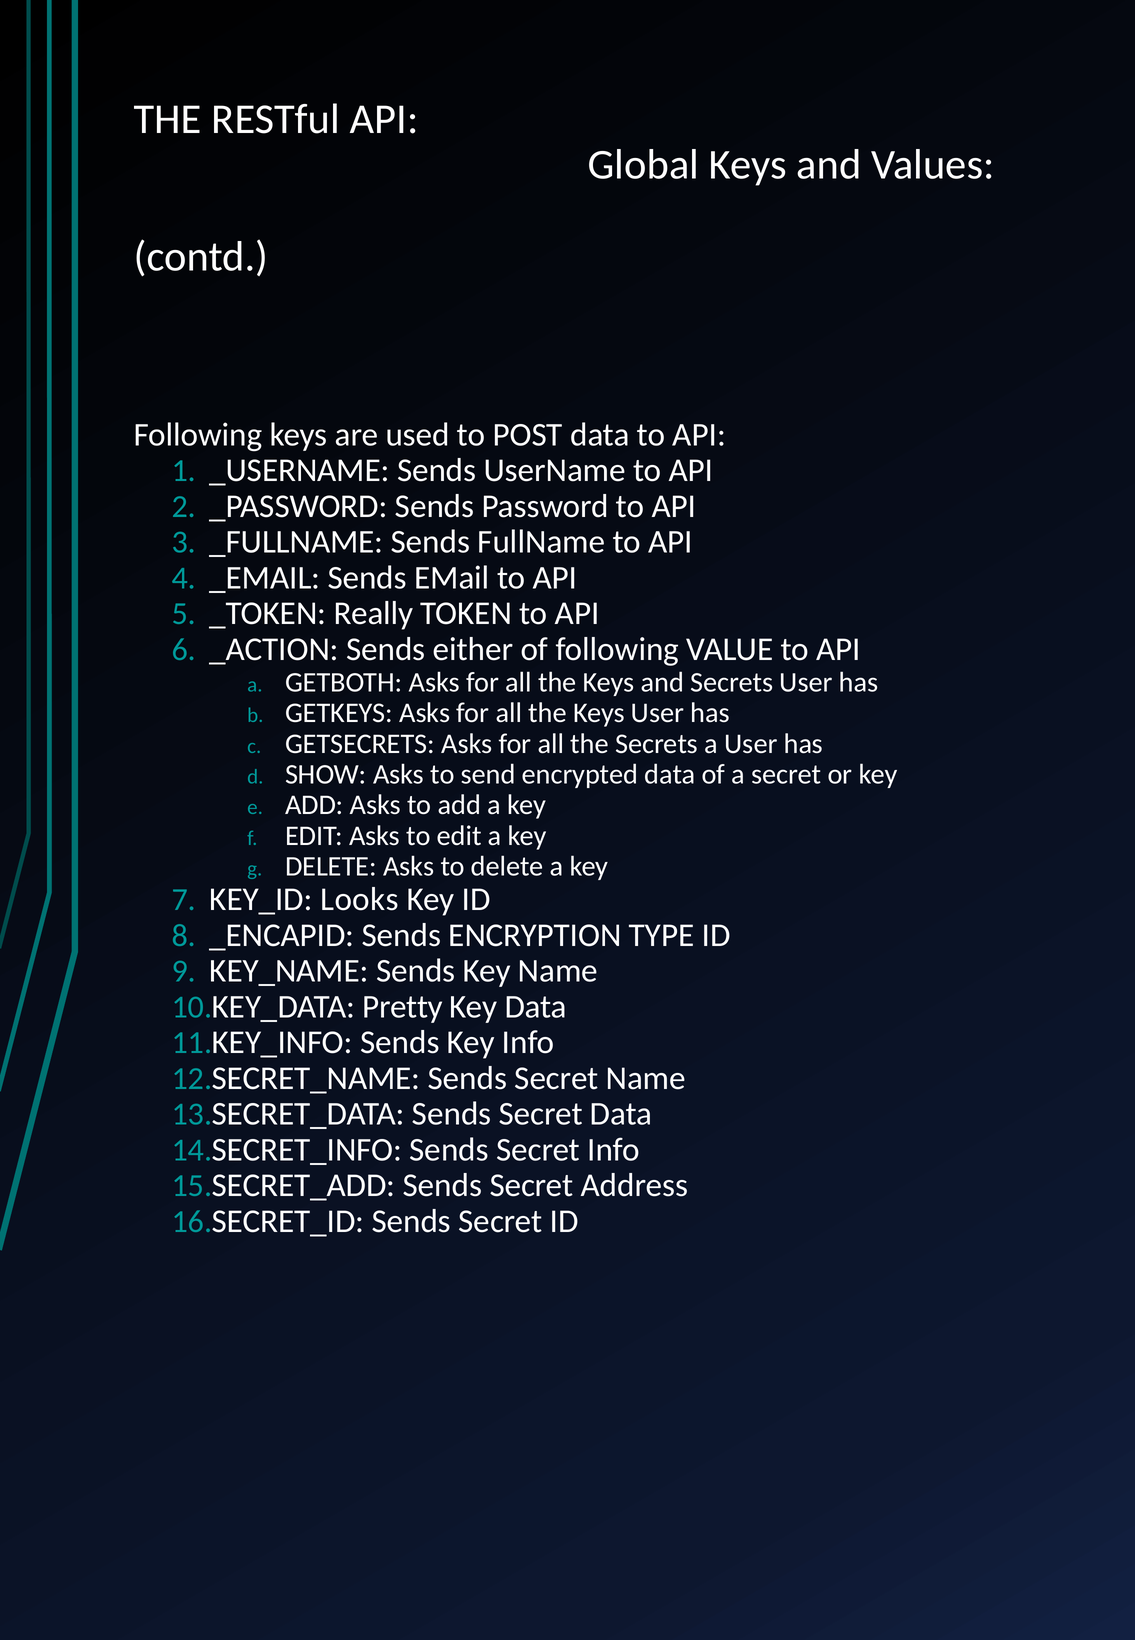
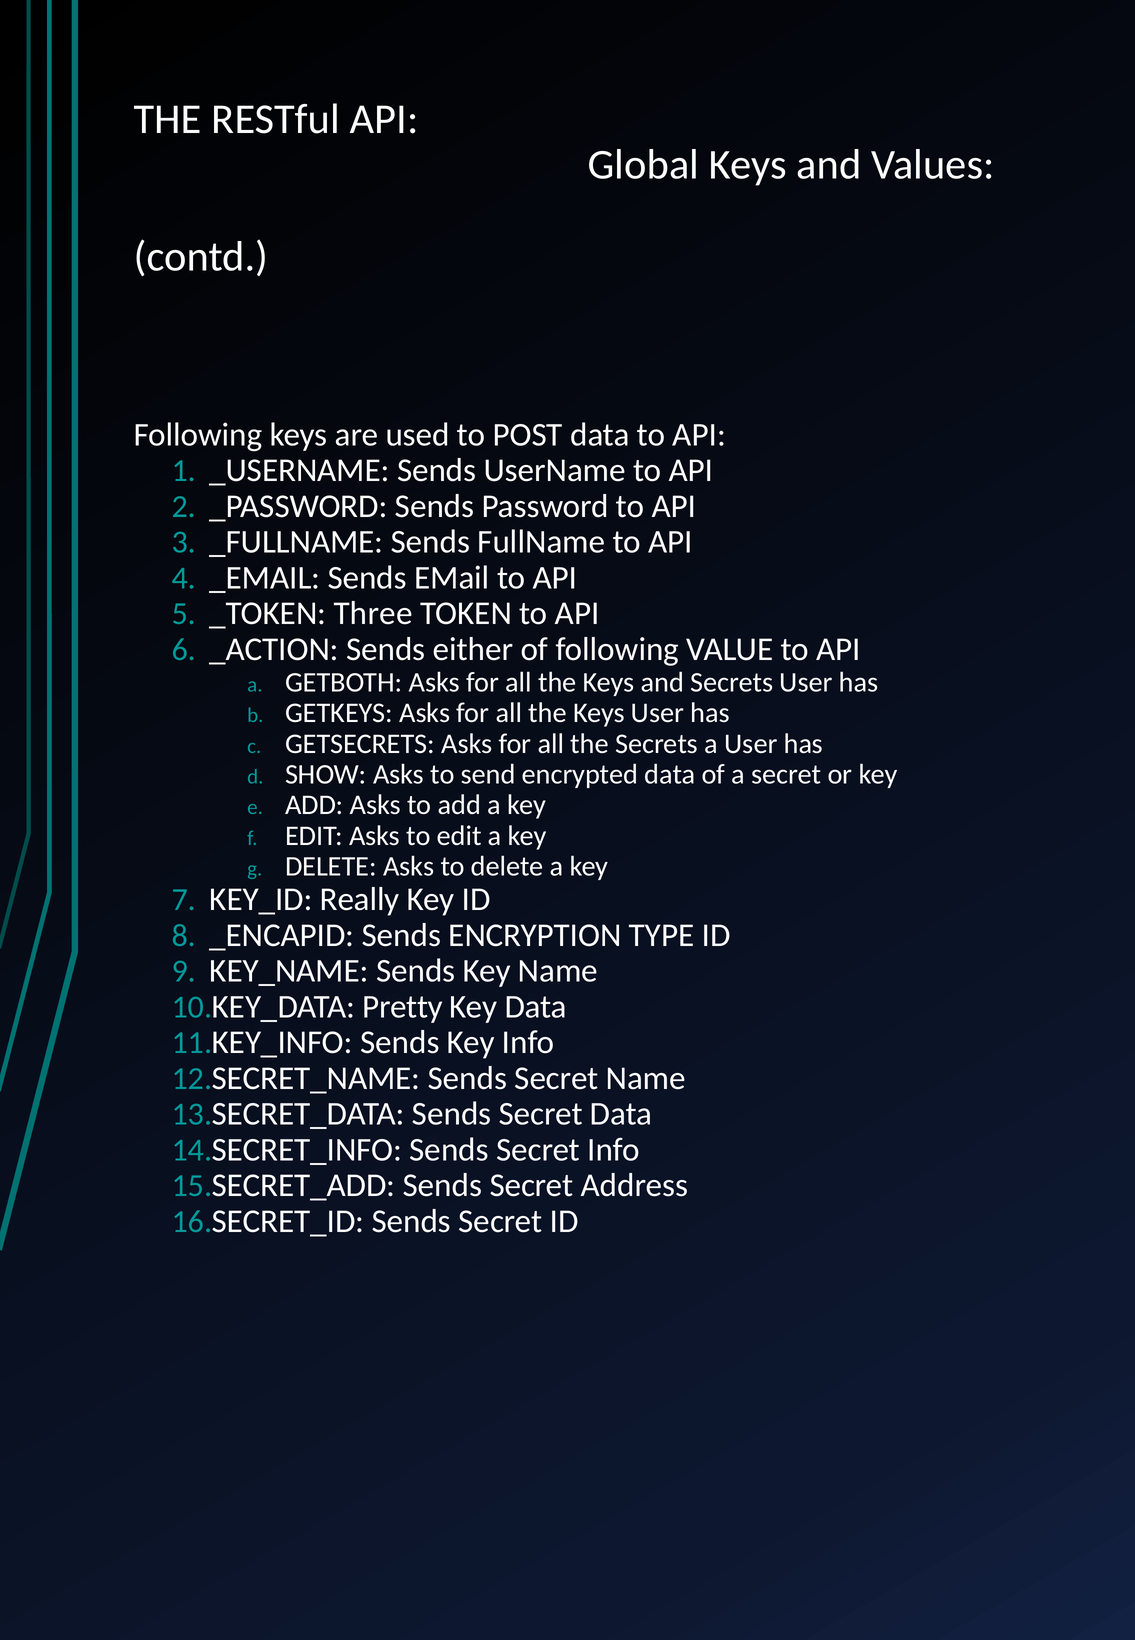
Really: Really -> Three
Looks: Looks -> Really
